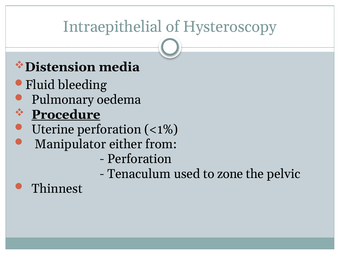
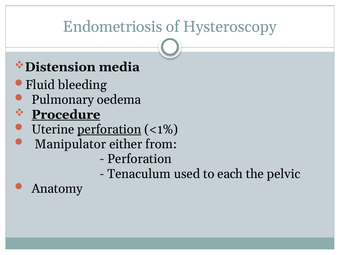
Intraepithelial: Intraepithelial -> Endometriosis
perforation at (109, 129) underline: none -> present
zone: zone -> each
Thinnest: Thinnest -> Anatomy
